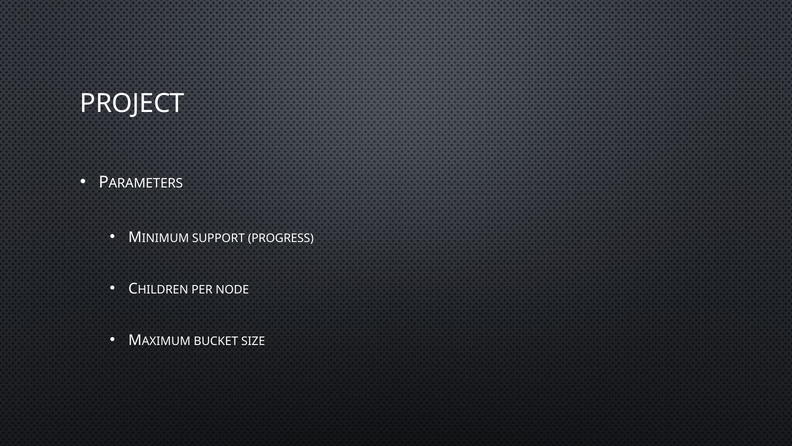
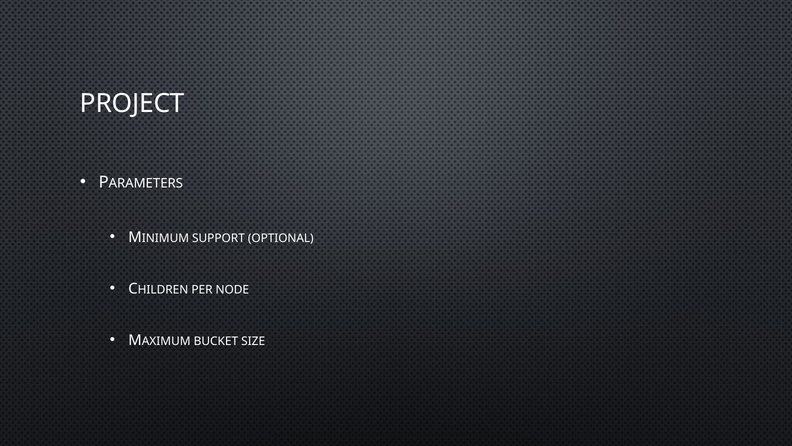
PROGRESS: PROGRESS -> OPTIONAL
